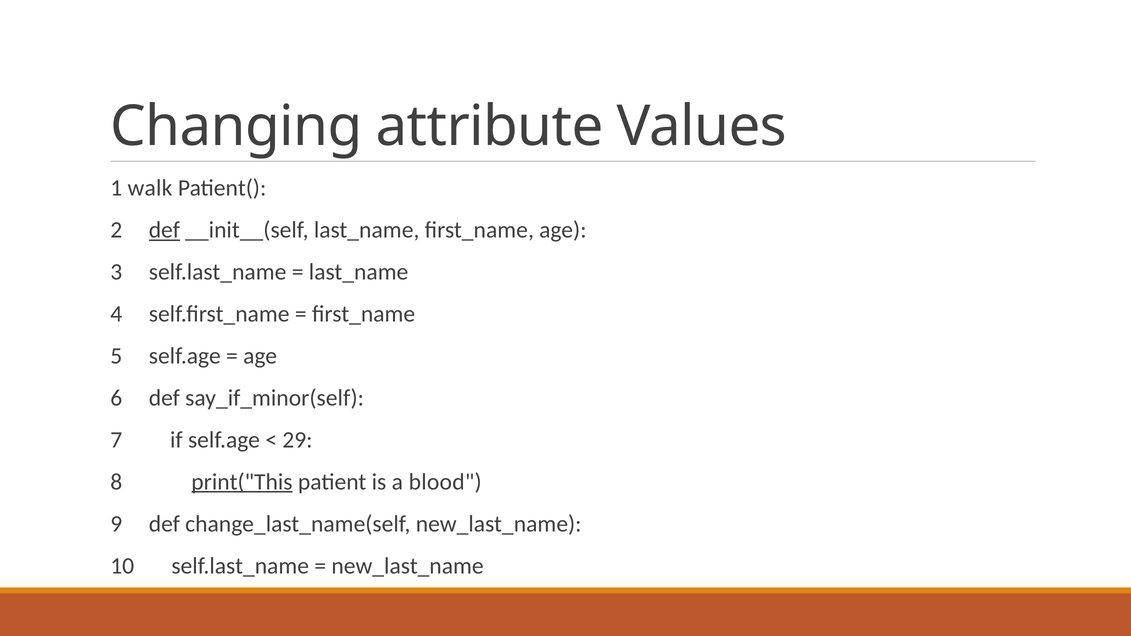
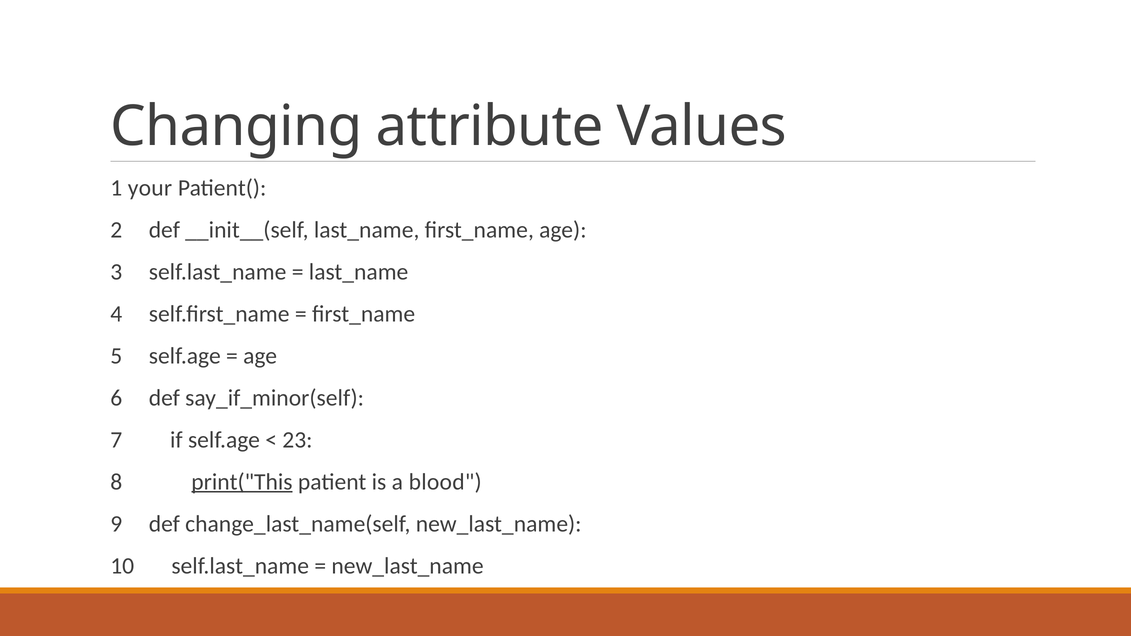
walk: walk -> your
def at (164, 230) underline: present -> none
29: 29 -> 23
